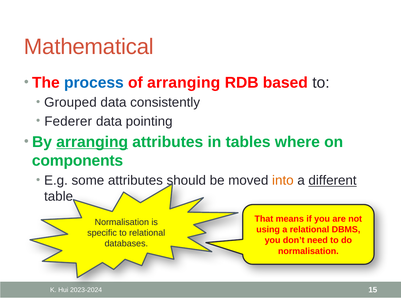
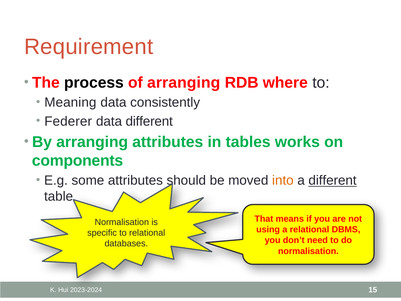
Mathematical: Mathematical -> Requirement
process colour: blue -> black
based: based -> where
Grouped: Grouped -> Meaning
data pointing: pointing -> different
arranging at (92, 142) underline: present -> none
where: where -> works
